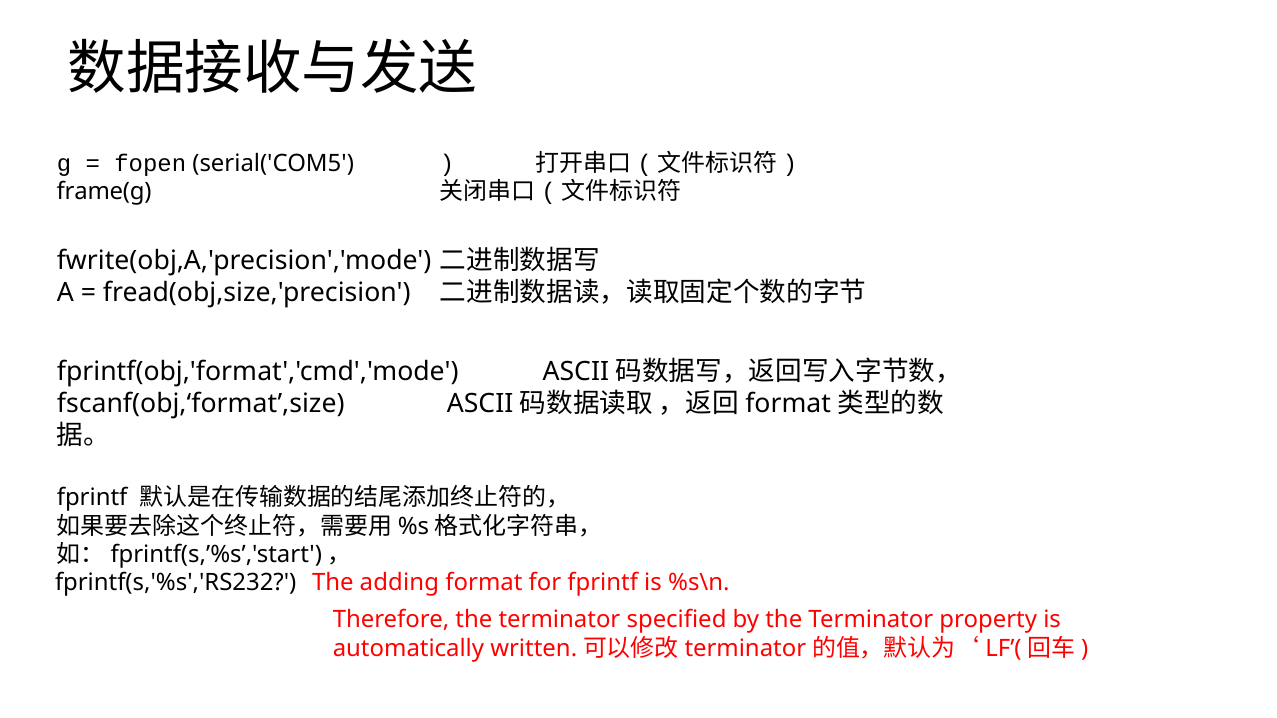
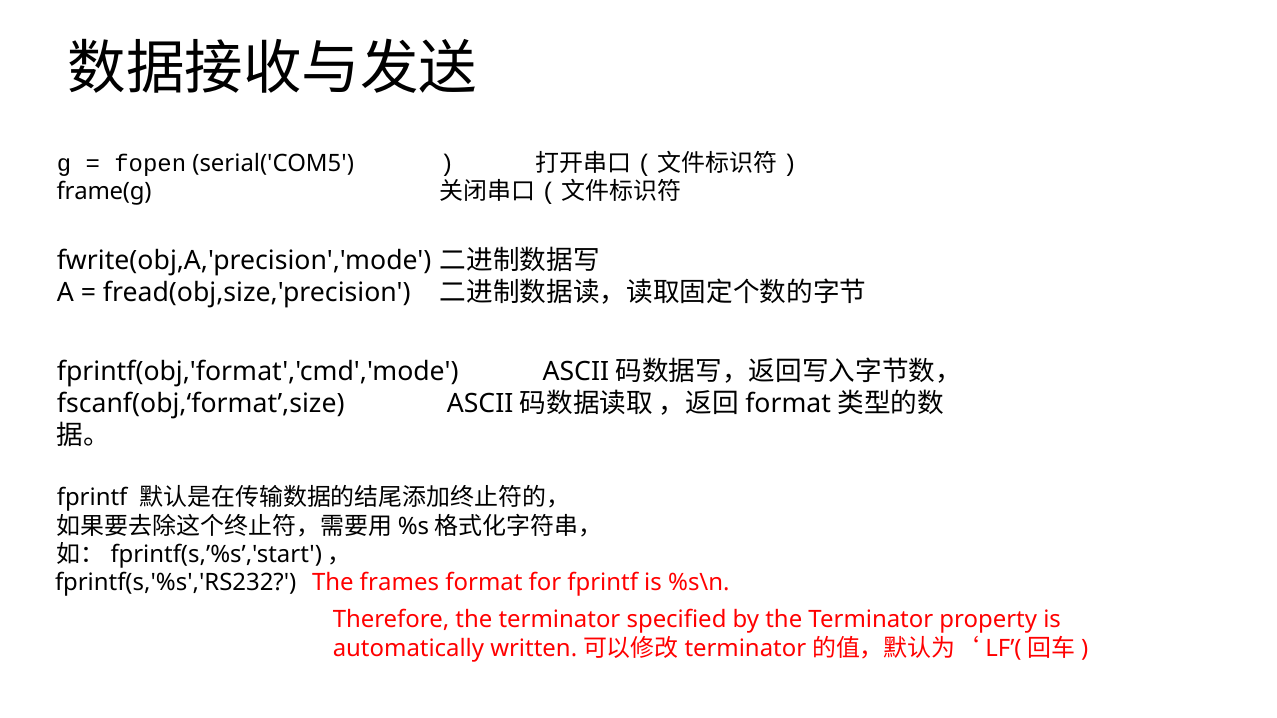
adding: adding -> frames
